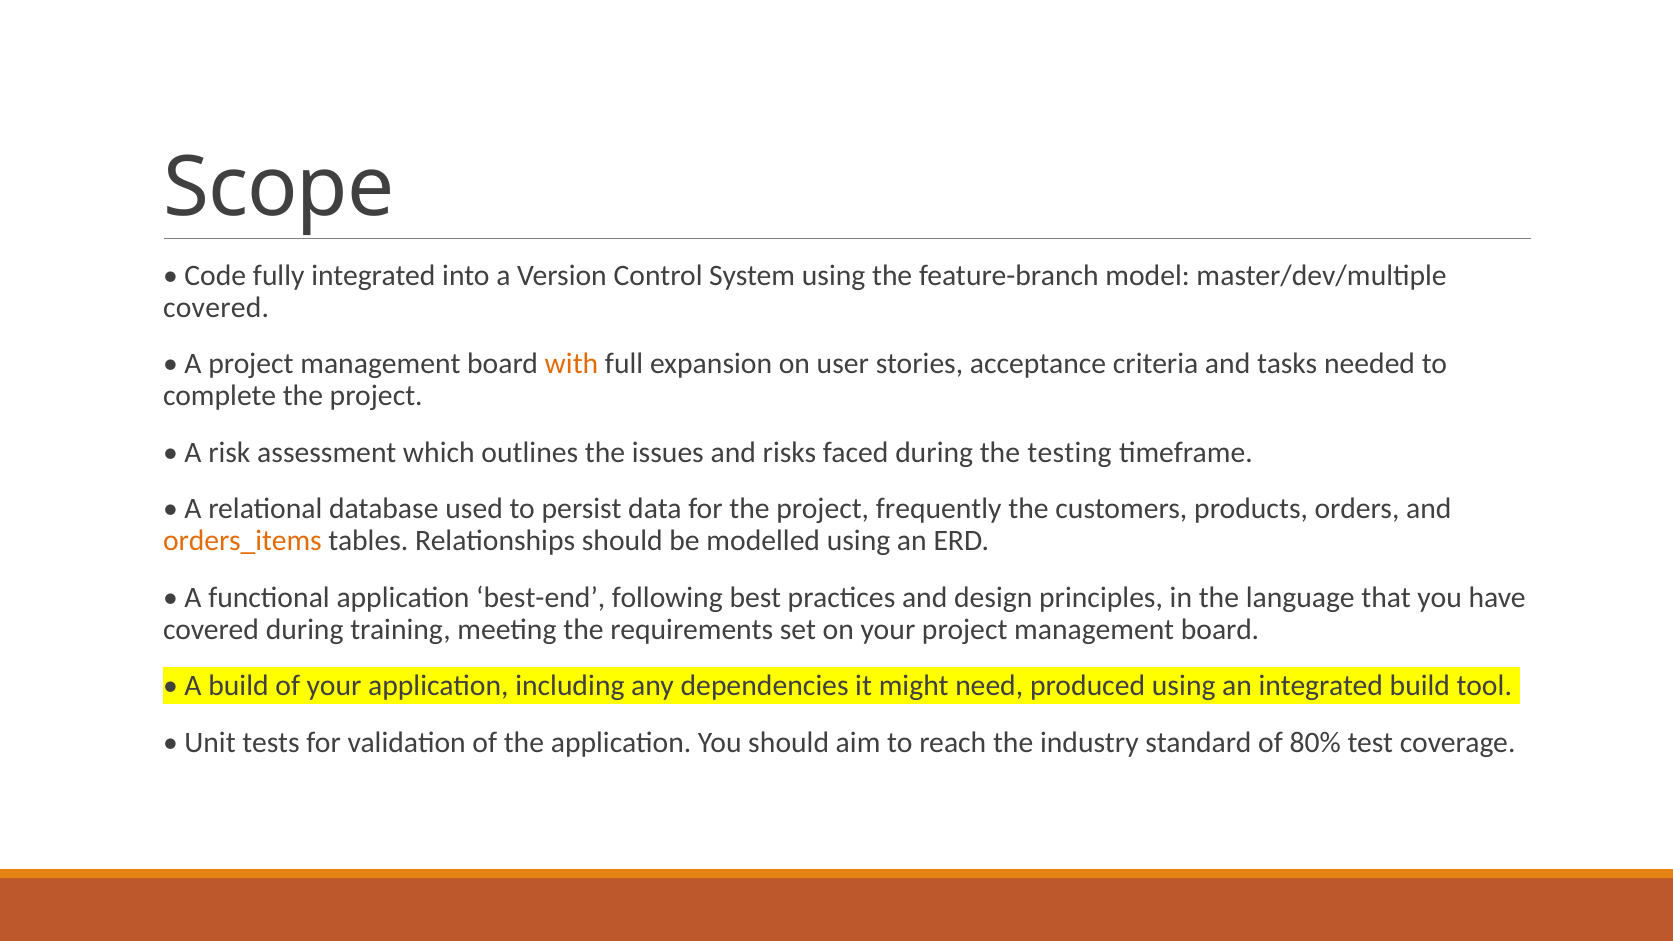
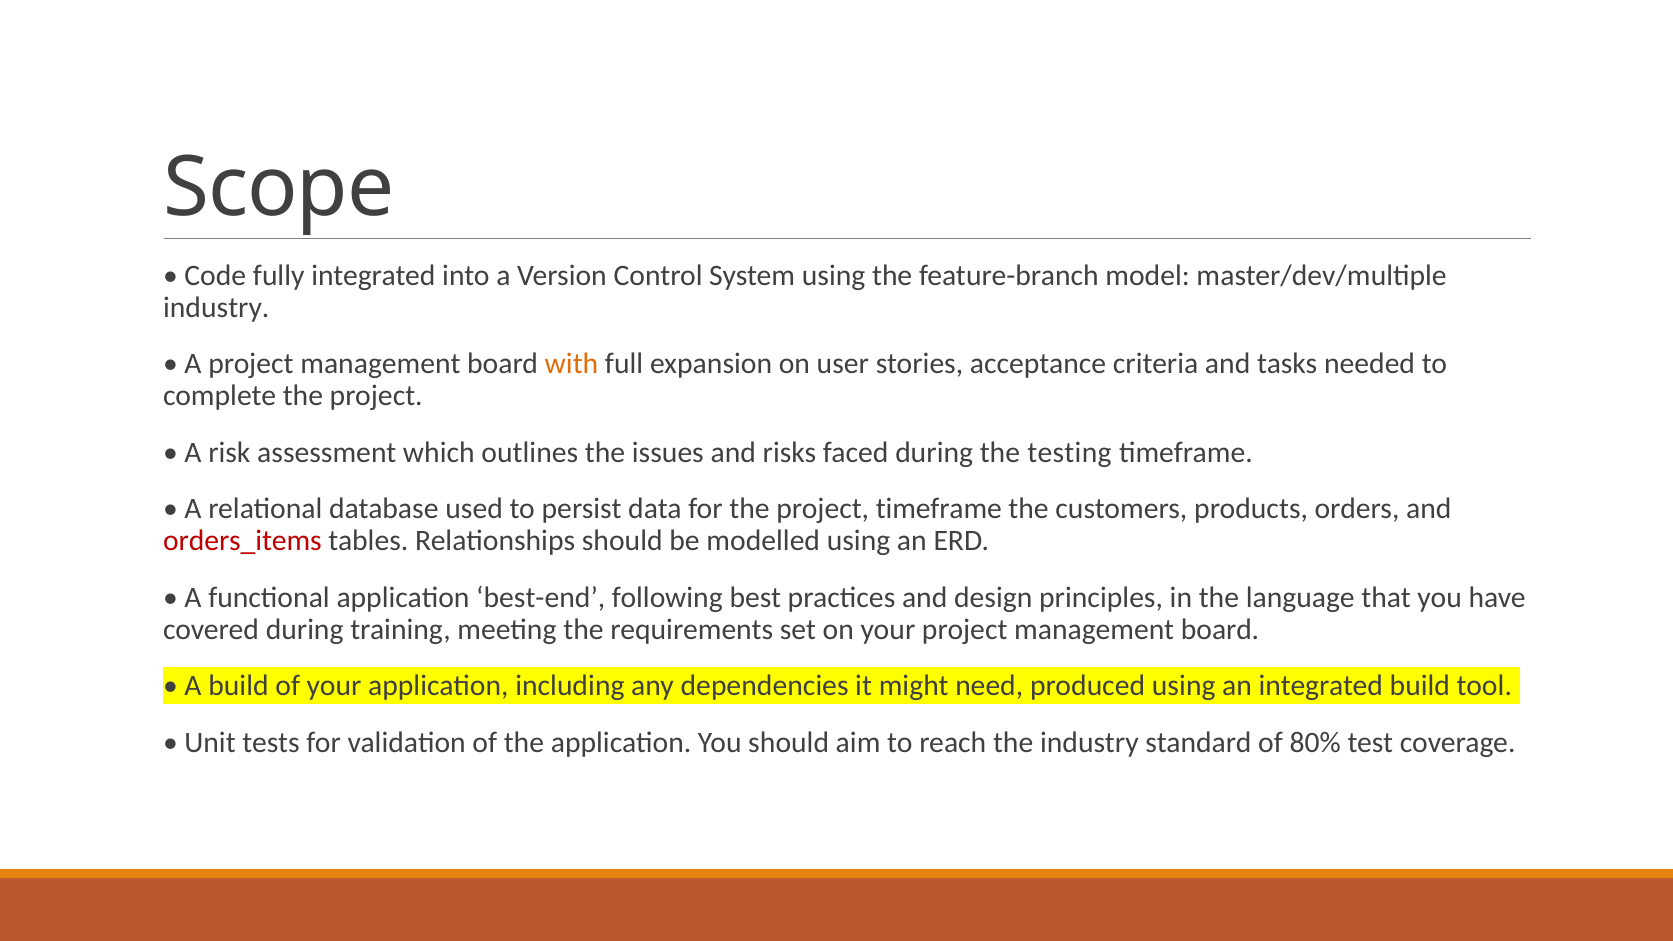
covered at (216, 307): covered -> industry
project frequently: frequently -> timeframe
orders_items colour: orange -> red
